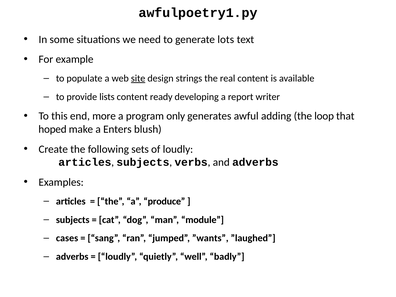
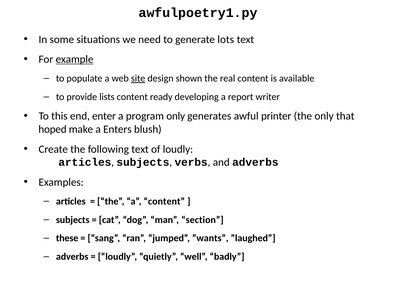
example underline: none -> present
strings: strings -> shown
more: more -> enter
adding: adding -> printer
the loop: loop -> only
following sets: sets -> text
a produce: produce -> content
module: module -> section
cases: cases -> these
